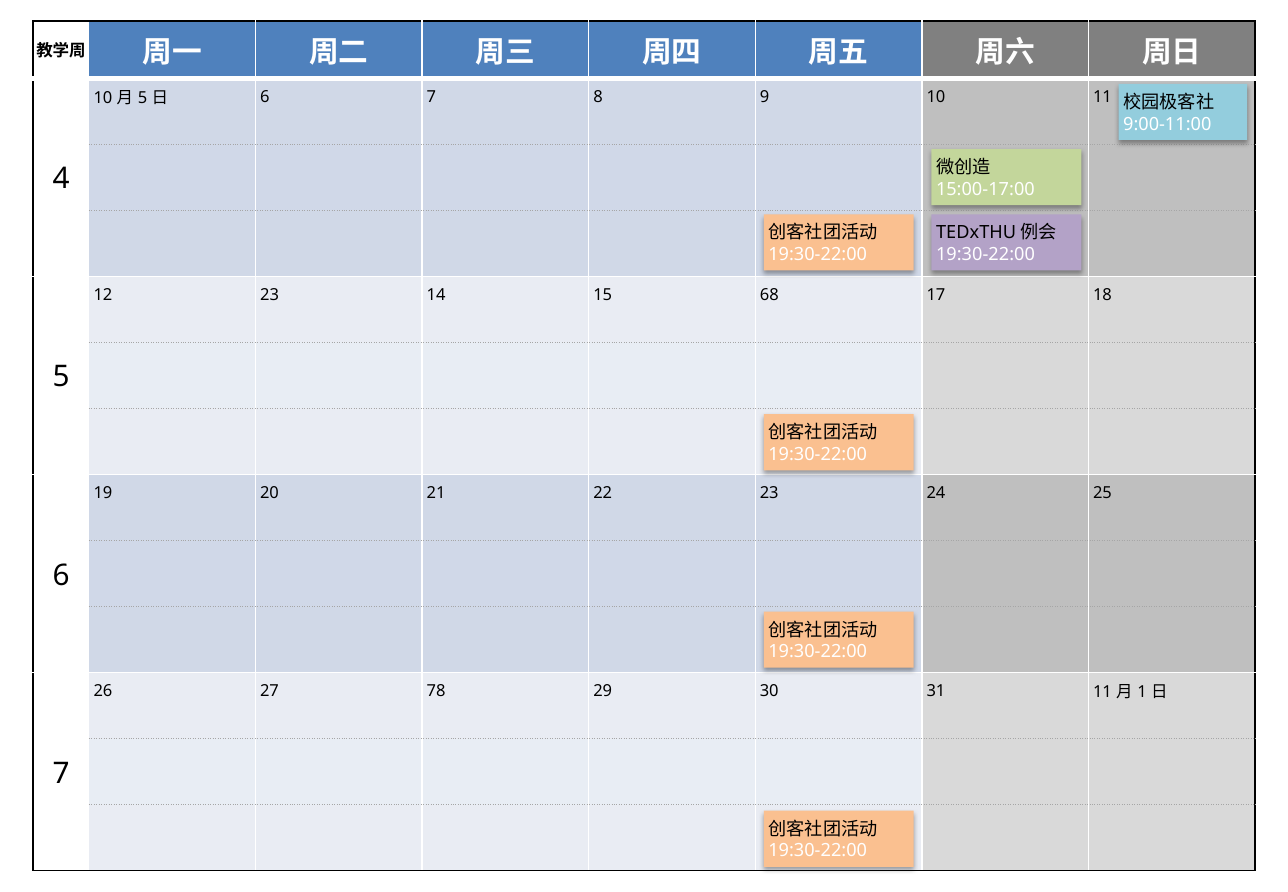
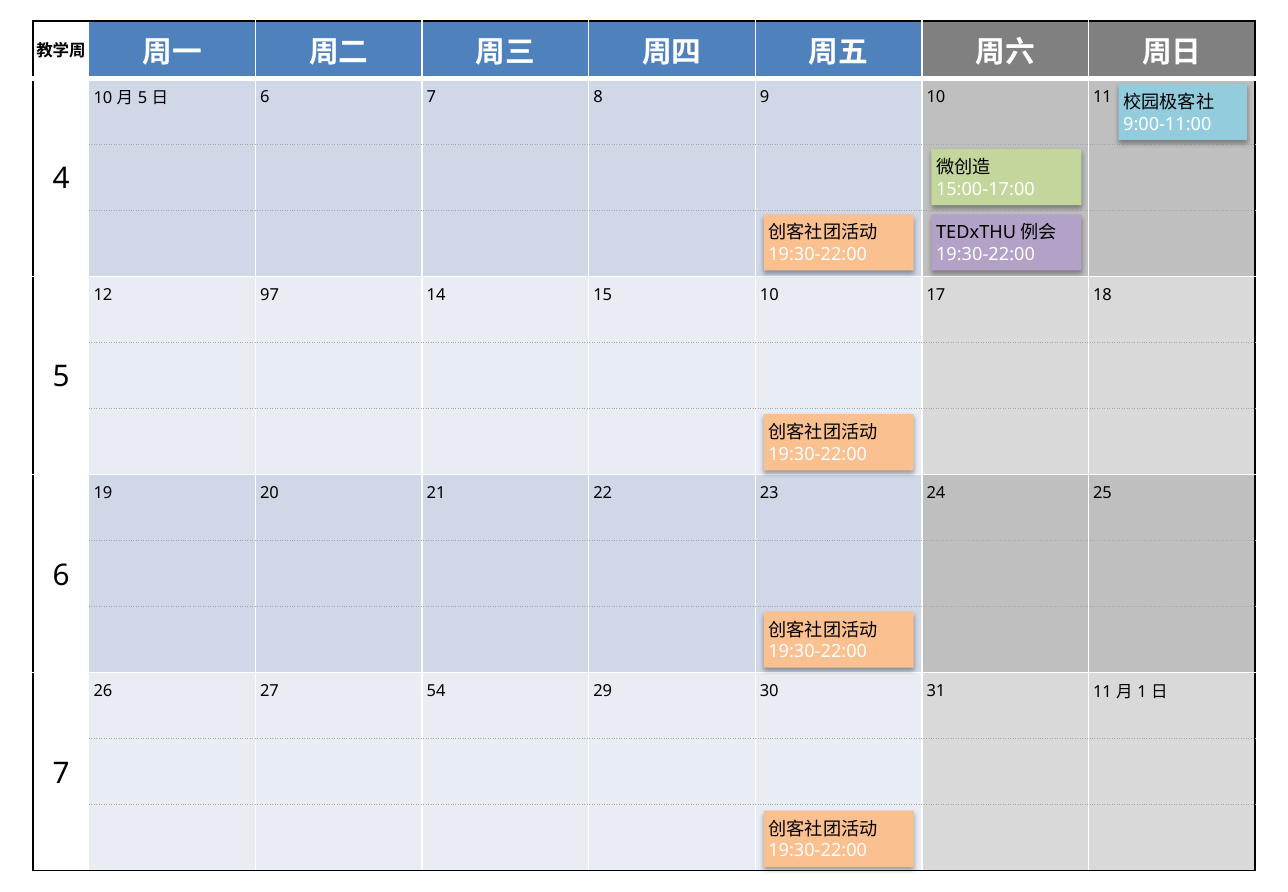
12 23: 23 -> 97
15 68: 68 -> 10
78: 78 -> 54
